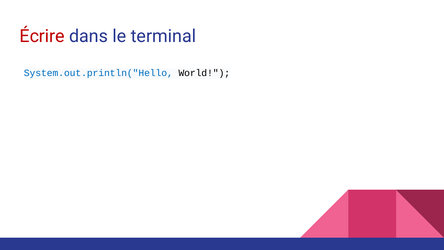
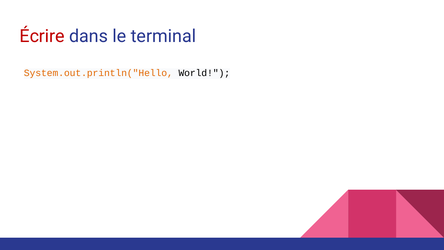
System.out.println("Hello colour: blue -> orange
